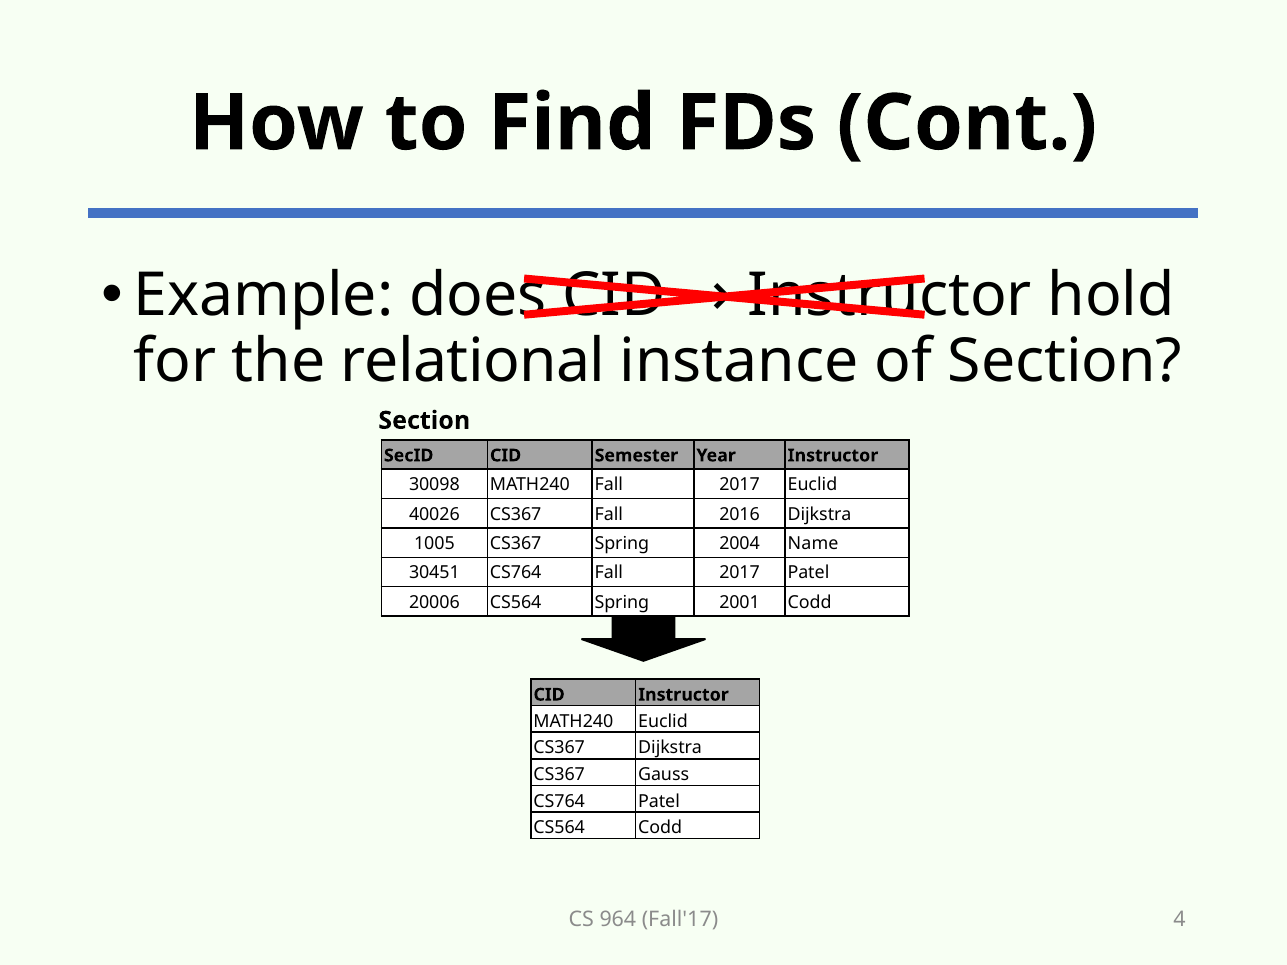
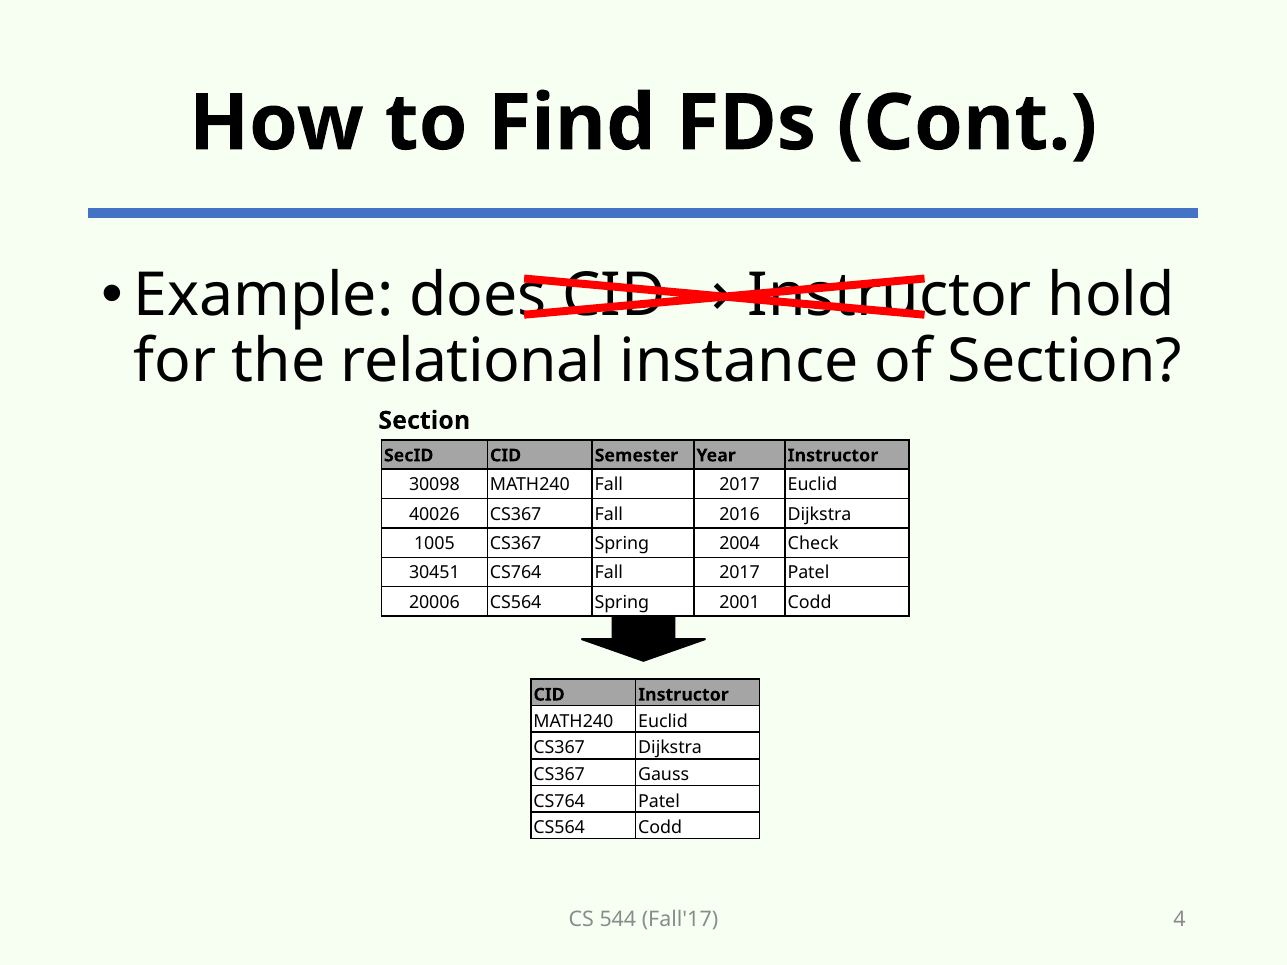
Name: Name -> Check
964: 964 -> 544
